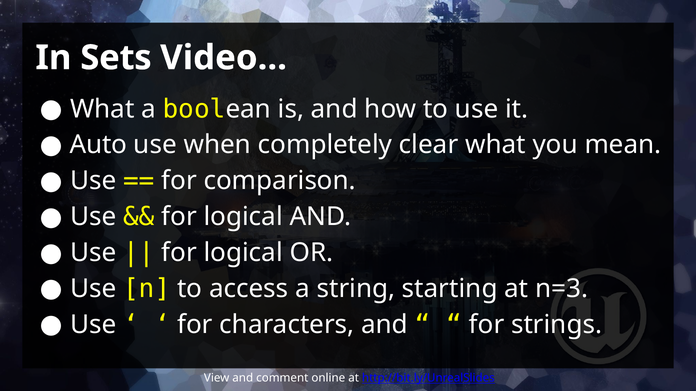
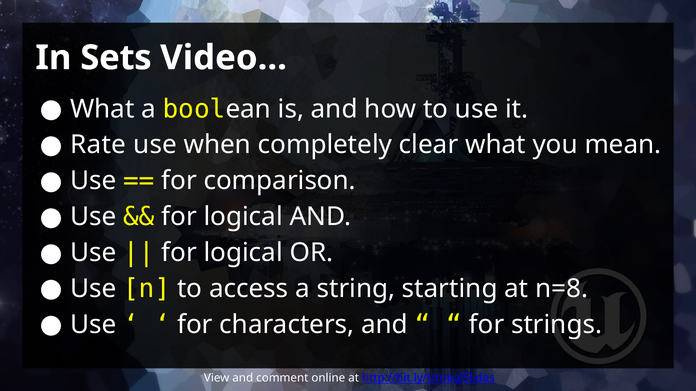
Auto: Auto -> Rate
n=3: n=3 -> n=8
